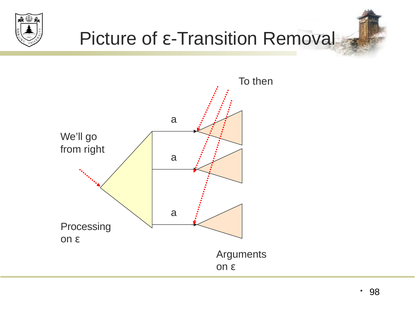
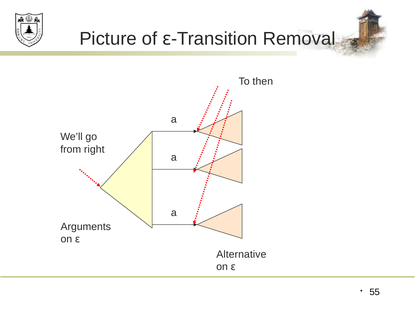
Processing: Processing -> Arguments
Arguments: Arguments -> Alternative
98: 98 -> 55
